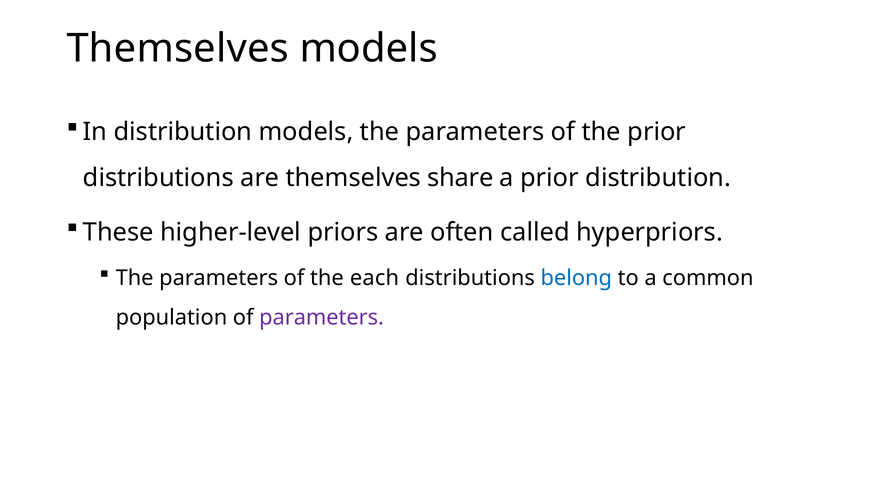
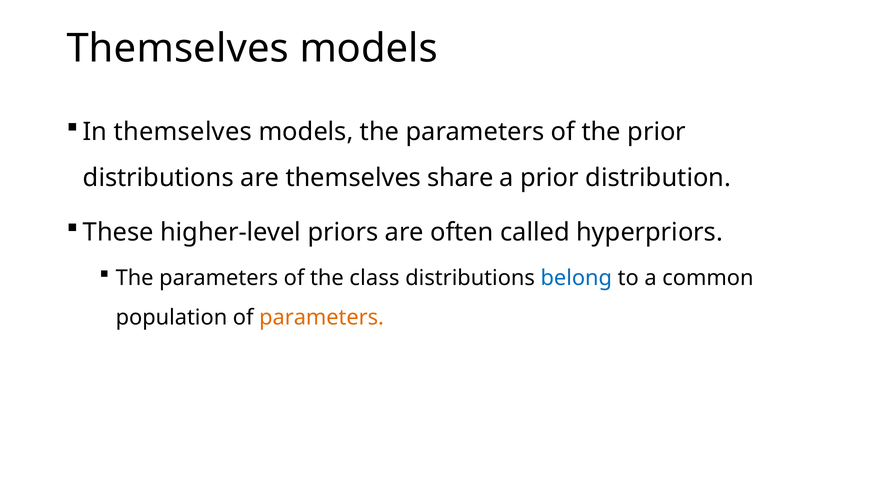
In distribution: distribution -> themselves
each: each -> class
parameters at (322, 318) colour: purple -> orange
